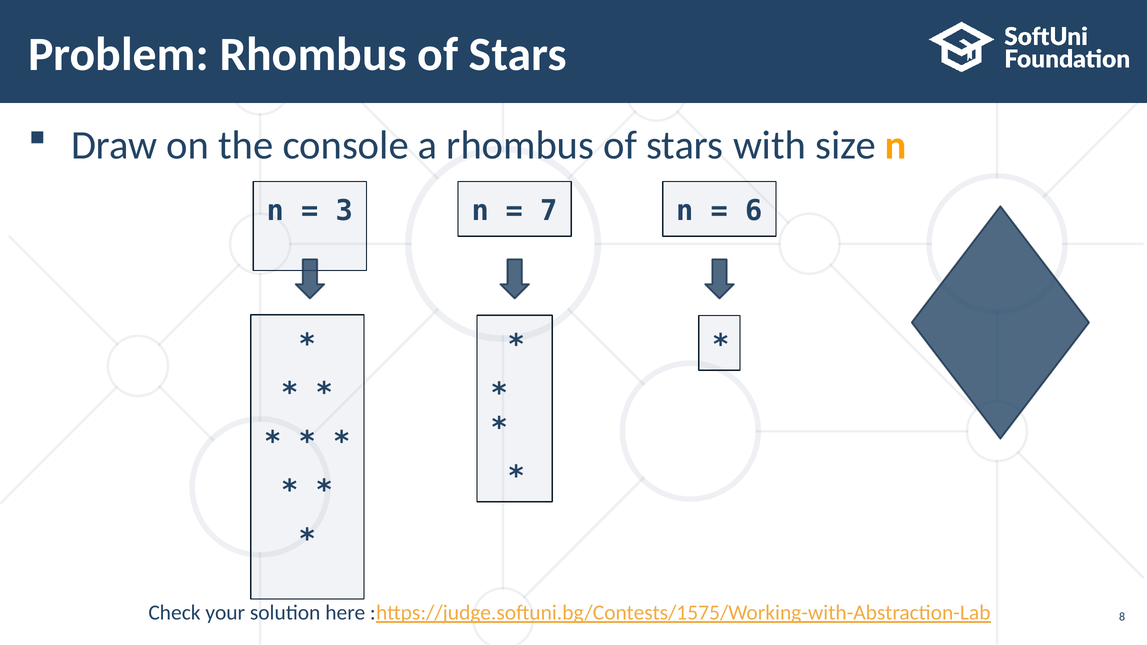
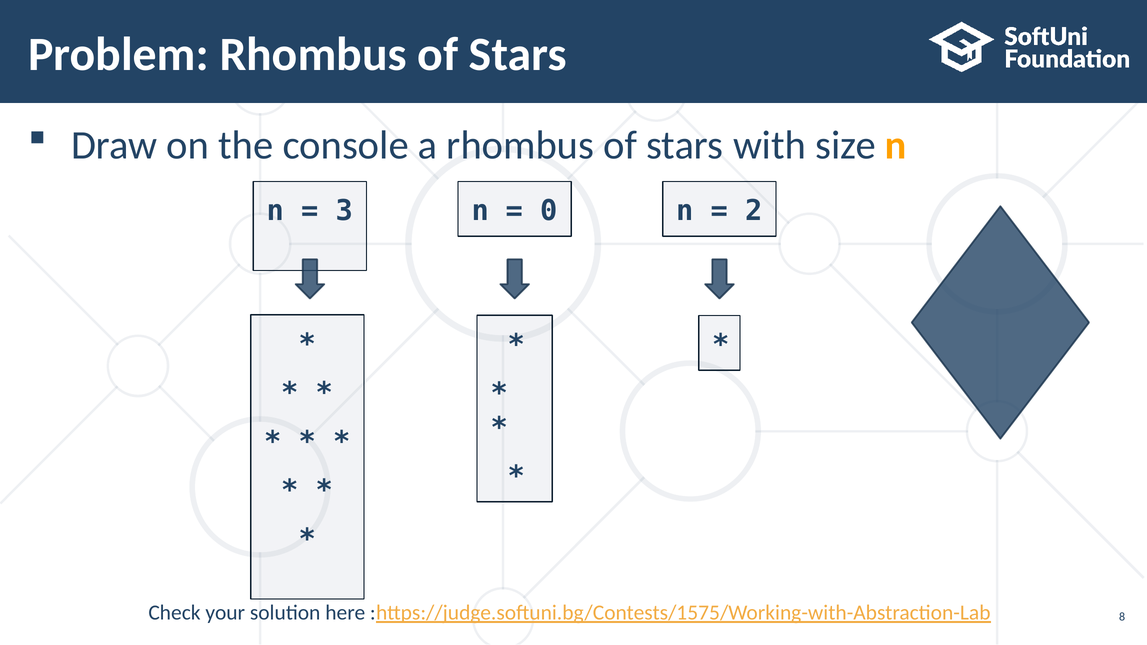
7: 7 -> 0
6: 6 -> 2
